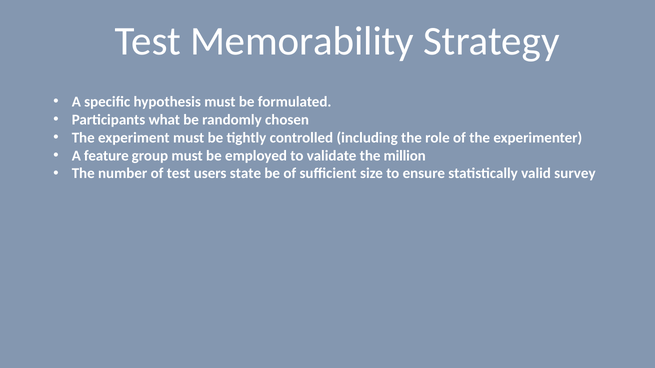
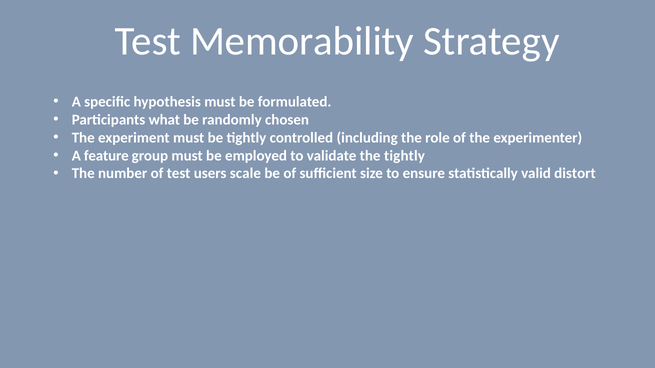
the million: million -> tightly
state: state -> scale
survey: survey -> distort
